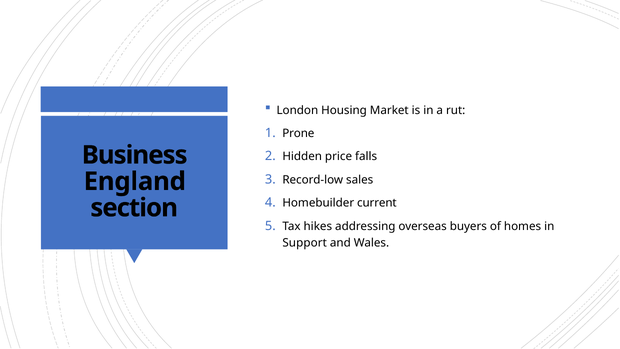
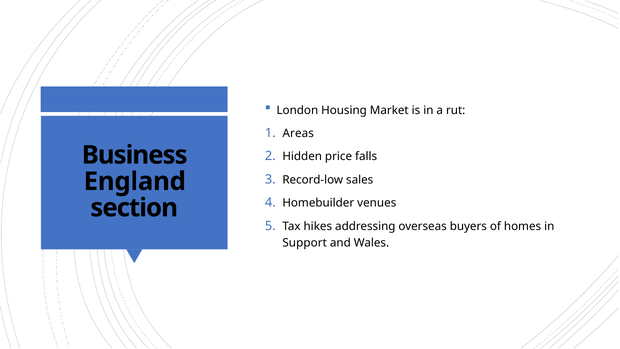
Prone: Prone -> Areas
current: current -> venues
